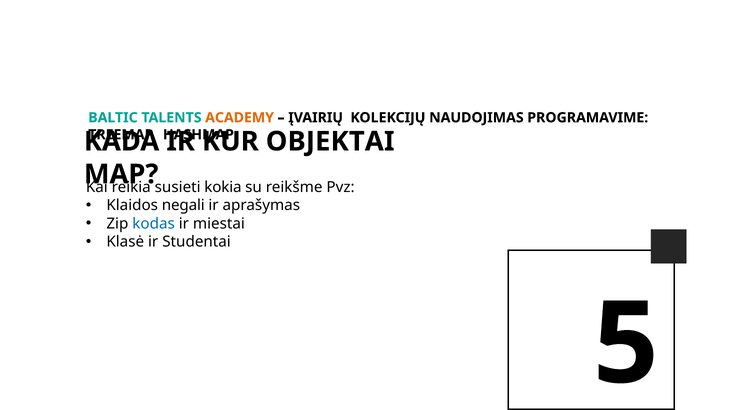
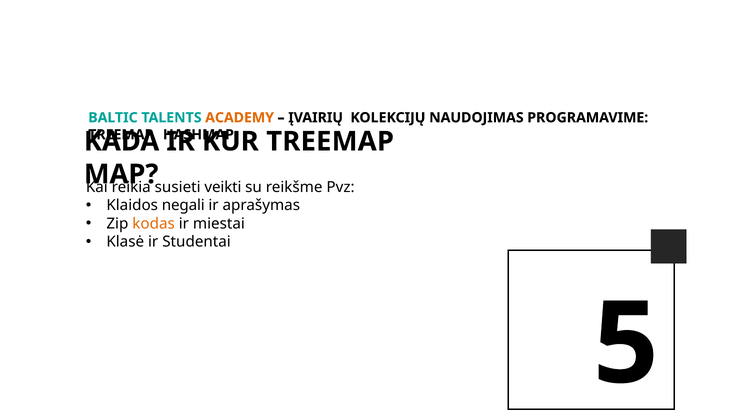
KUR OBJEKTAI: OBJEKTAI -> TREEMAP
kokia: kokia -> veikti
kodas colour: blue -> orange
